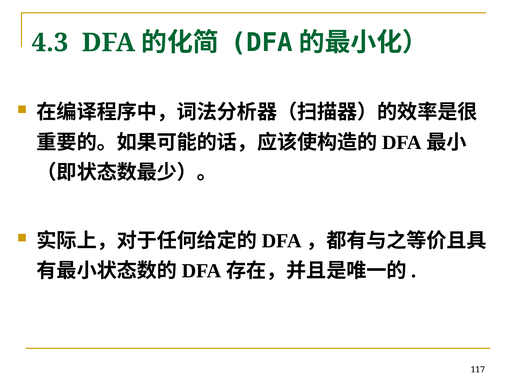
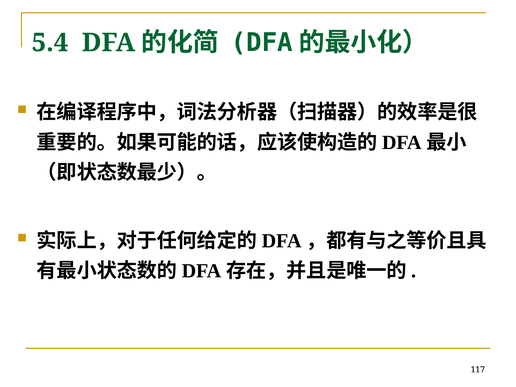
4.3: 4.3 -> 5.4
